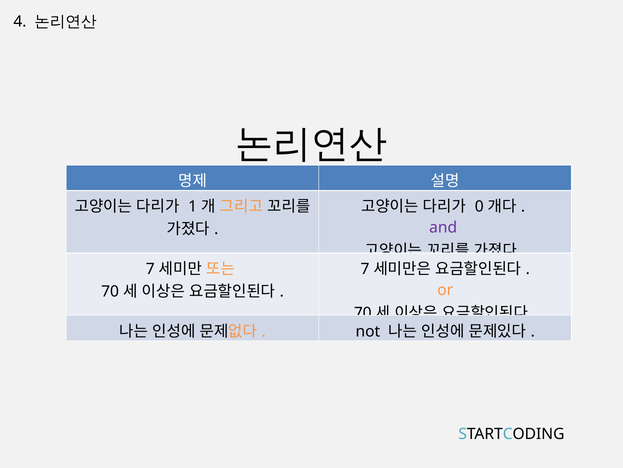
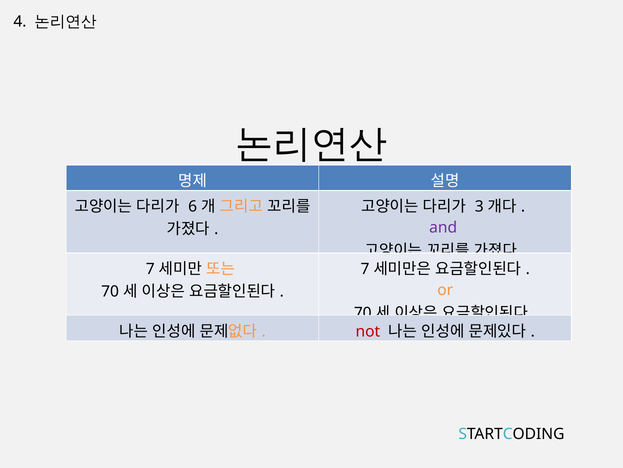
1: 1 -> 6
0: 0 -> 3
not colour: black -> red
